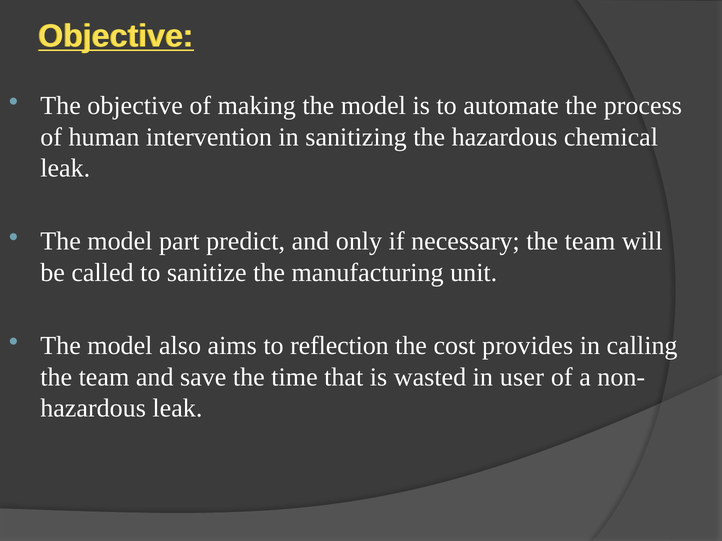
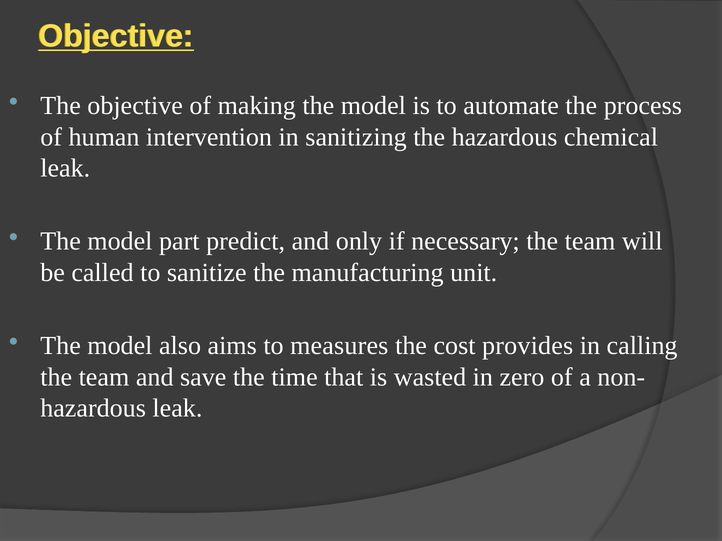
reflection: reflection -> measures
user: user -> zero
